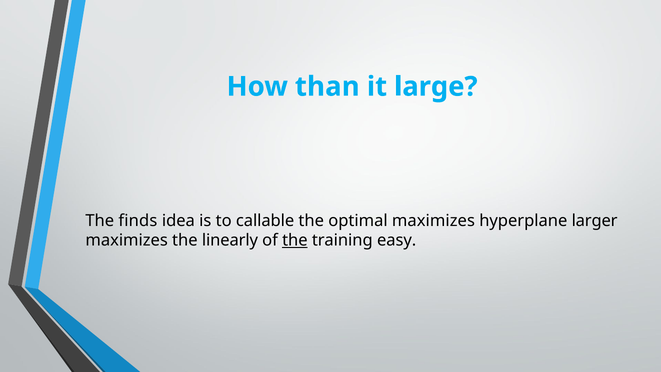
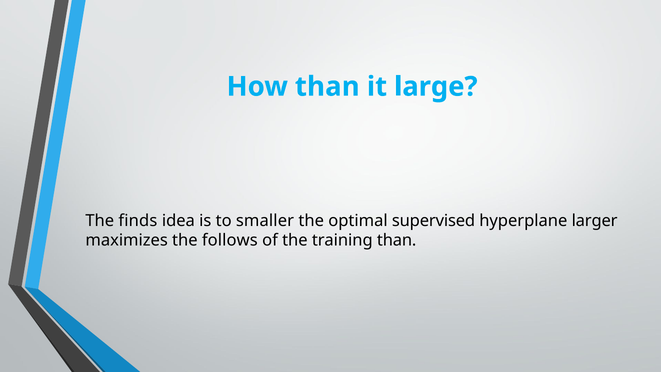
callable: callable -> smaller
optimal maximizes: maximizes -> supervised
linearly: linearly -> follows
the at (295, 240) underline: present -> none
training easy: easy -> than
